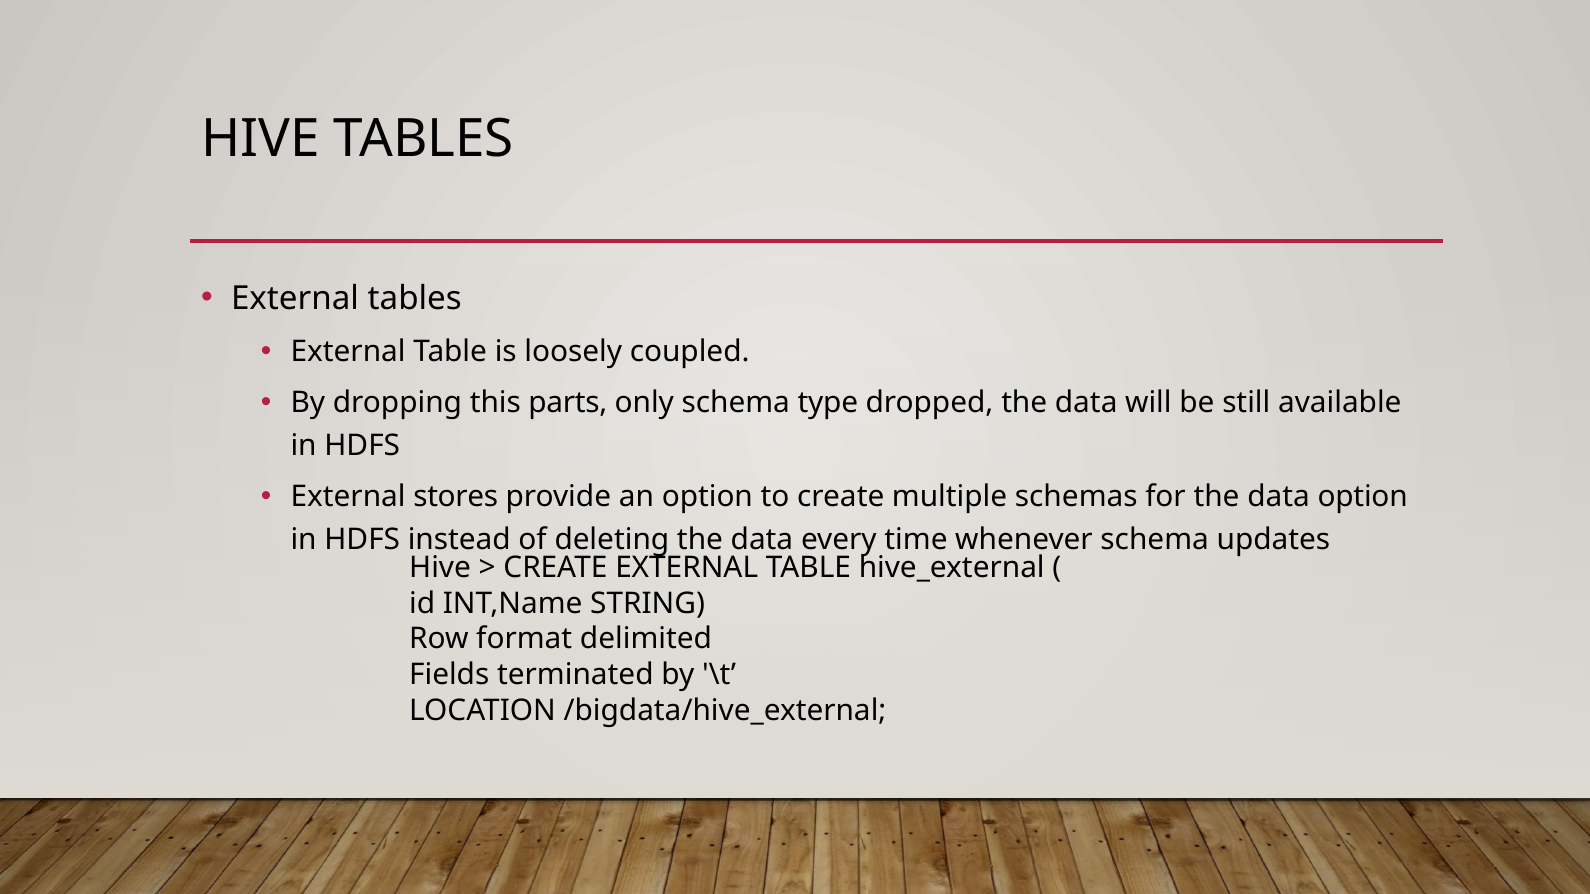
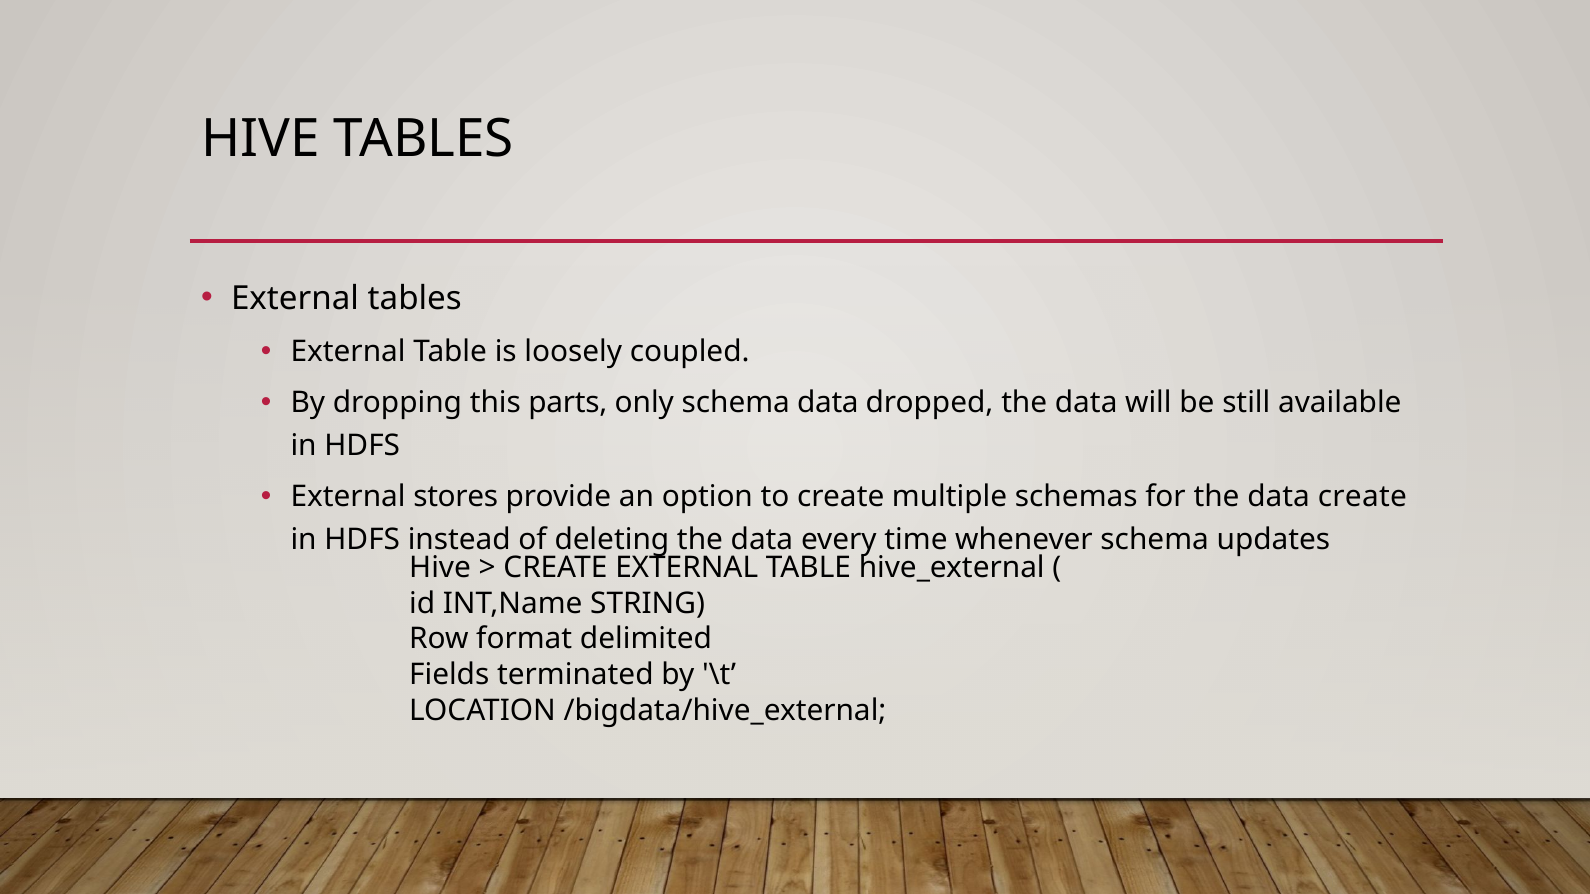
schema type: type -> data
data option: option -> create
